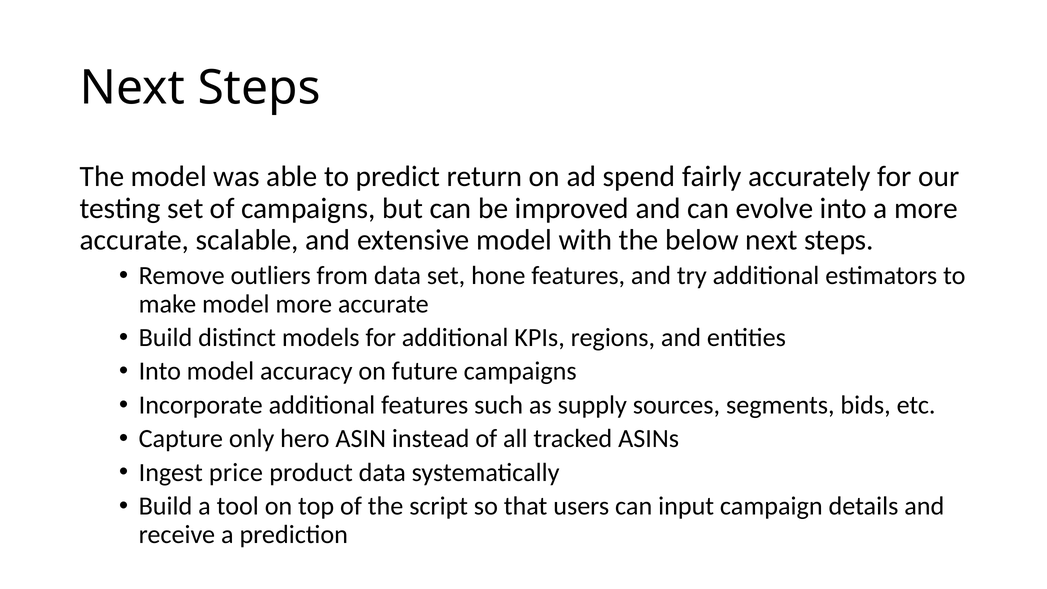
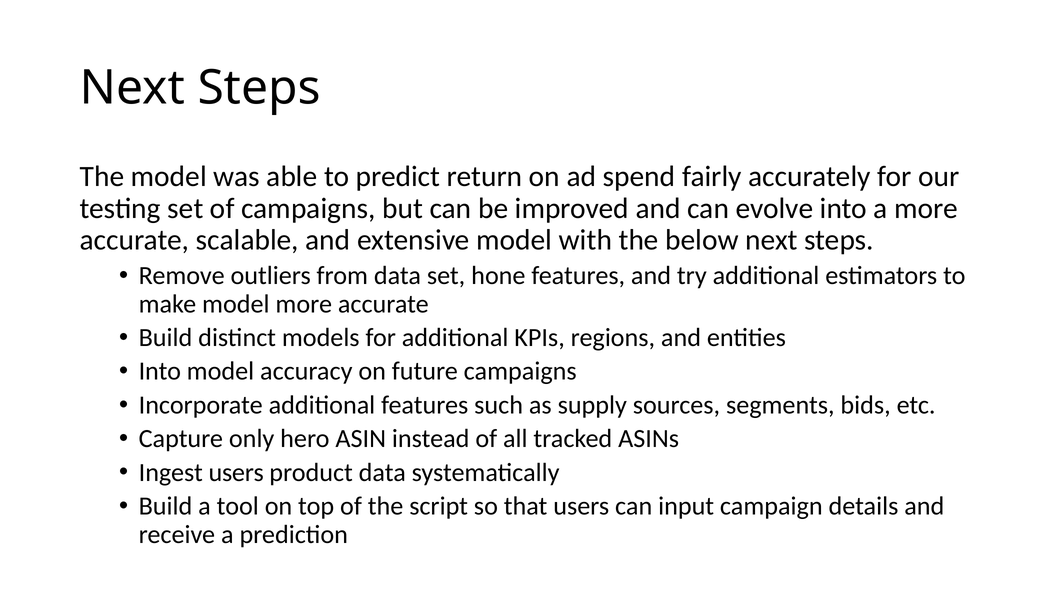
Ingest price: price -> users
